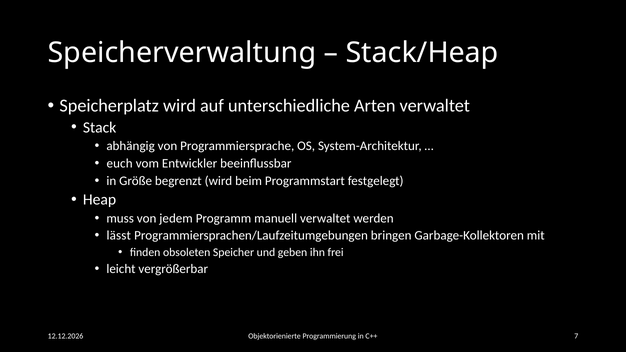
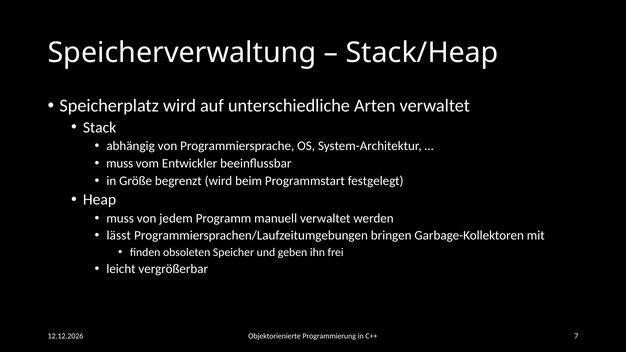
euch at (120, 164): euch -> muss
